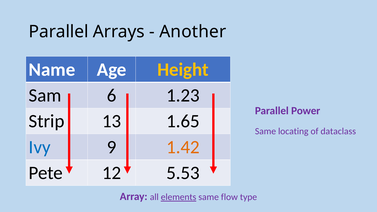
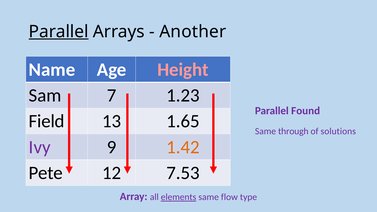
Parallel at (59, 32) underline: none -> present
Height colour: yellow -> pink
6: 6 -> 7
Power: Power -> Found
Strip: Strip -> Field
locating: locating -> through
dataclass: dataclass -> solutions
Ivy colour: blue -> purple
5.53: 5.53 -> 7.53
